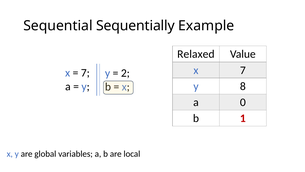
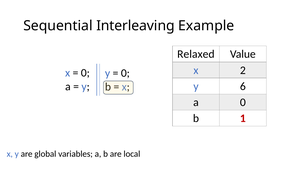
Sequentially: Sequentially -> Interleaving
x 7: 7 -> 2
7 at (85, 73): 7 -> 0
2 at (125, 73): 2 -> 0
8: 8 -> 6
